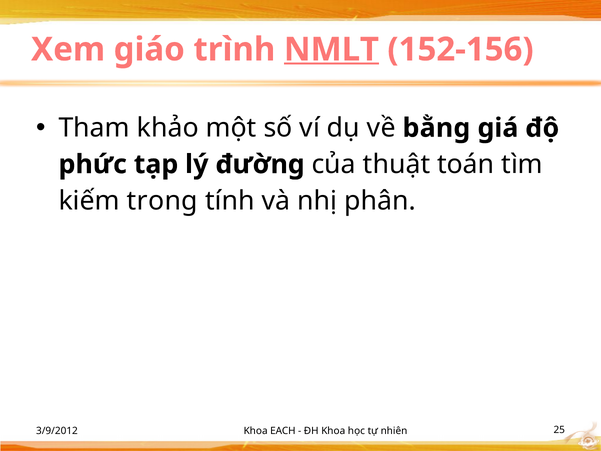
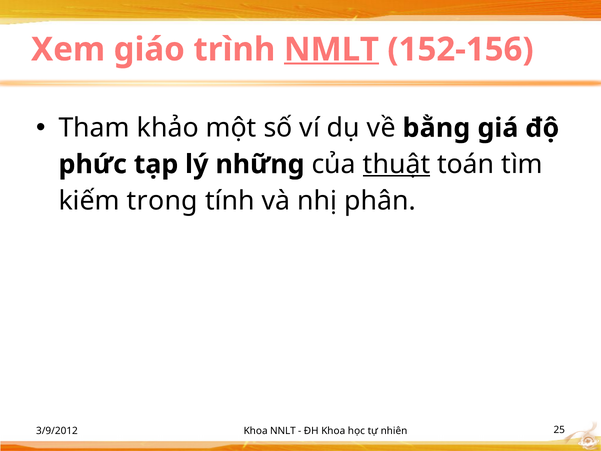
đường: đường -> những
thuật underline: none -> present
EACH: EACH -> NNLT
